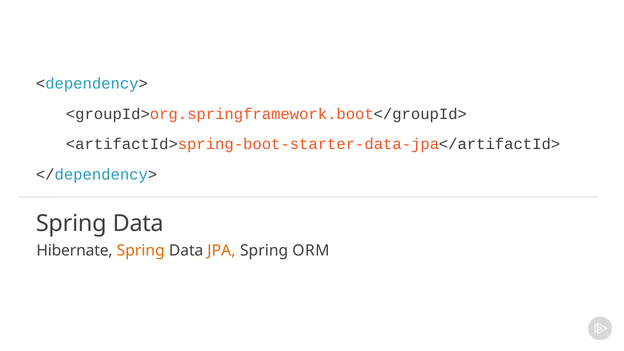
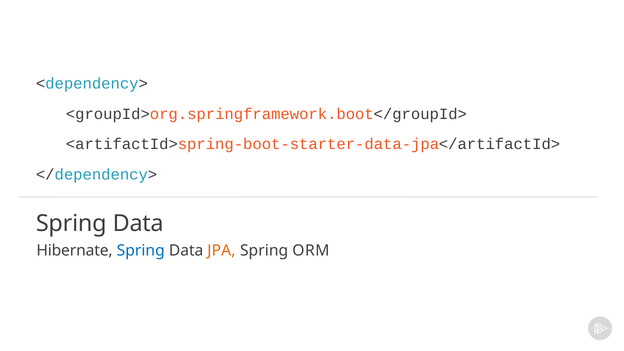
Spring at (141, 251) colour: orange -> blue
